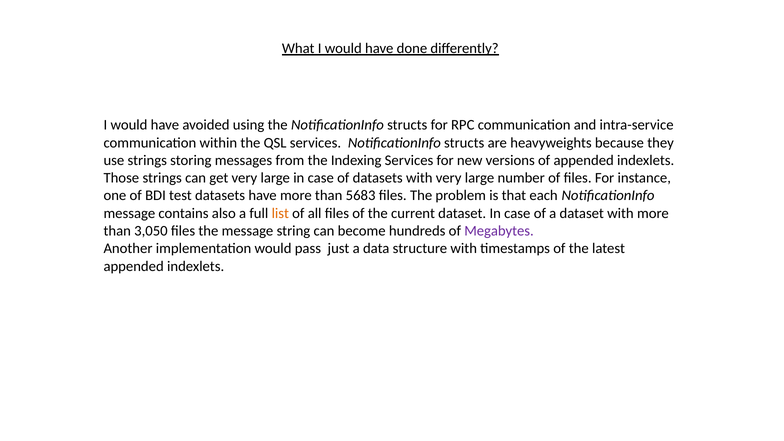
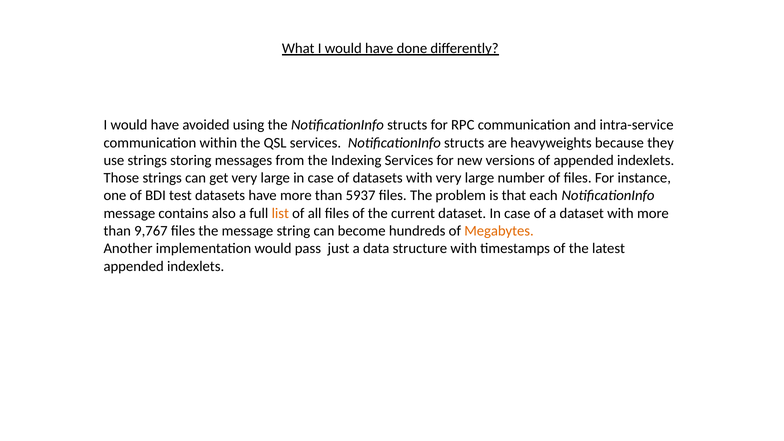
5683: 5683 -> 5937
3,050: 3,050 -> 9,767
Megabytes colour: purple -> orange
